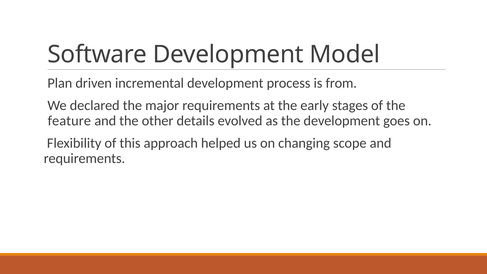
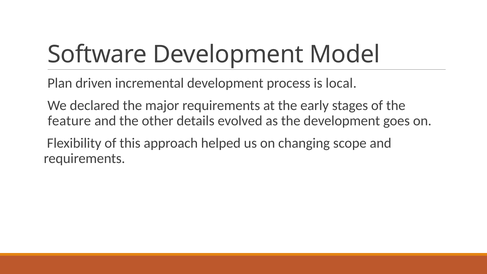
from: from -> local
